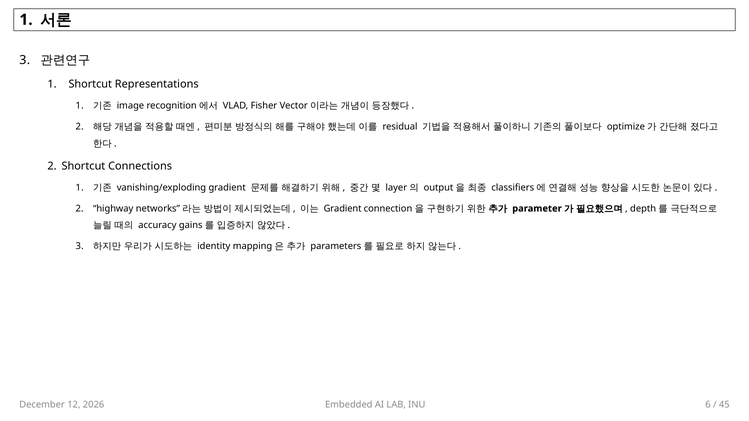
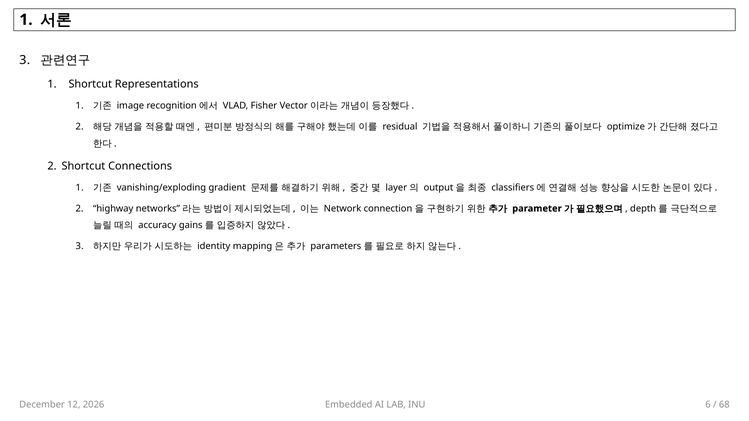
Gradient at (343, 209): Gradient -> Network
45: 45 -> 68
